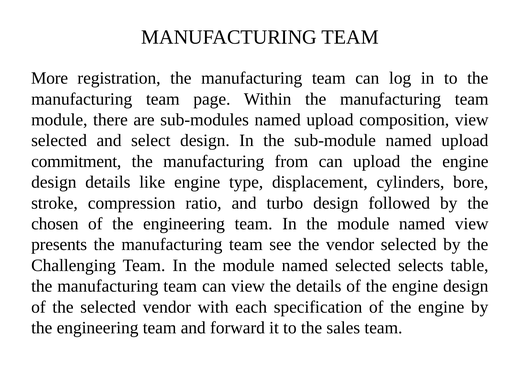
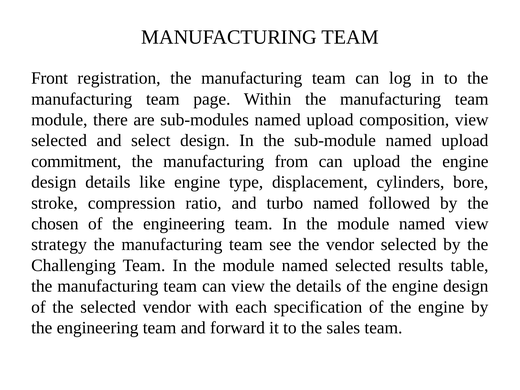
More: More -> Front
turbo design: design -> named
presents: presents -> strategy
selects: selects -> results
